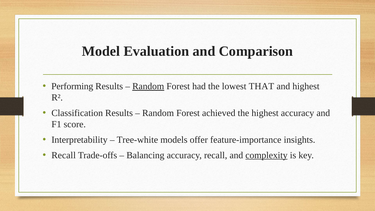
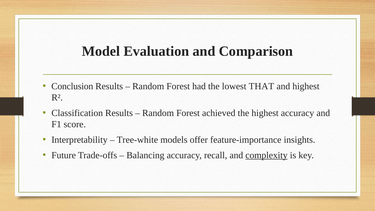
Performing: Performing -> Conclusion
Random at (148, 86) underline: present -> none
Recall at (64, 155): Recall -> Future
